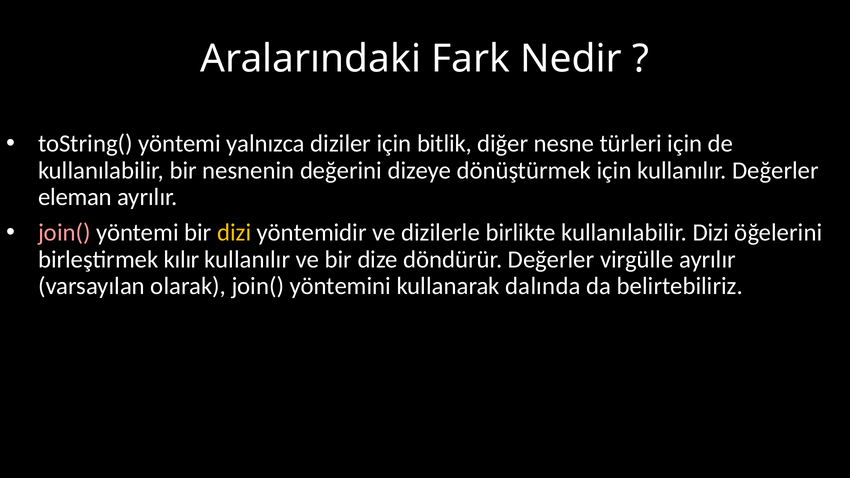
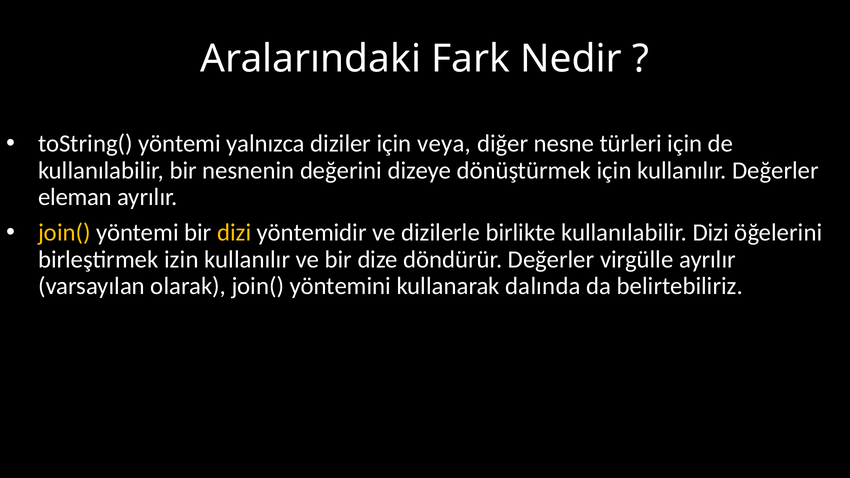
bitlik: bitlik -> veya
join( at (64, 233) colour: pink -> yellow
kılır: kılır -> izin
